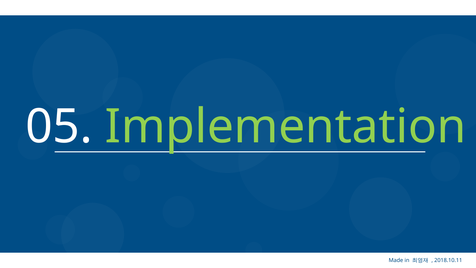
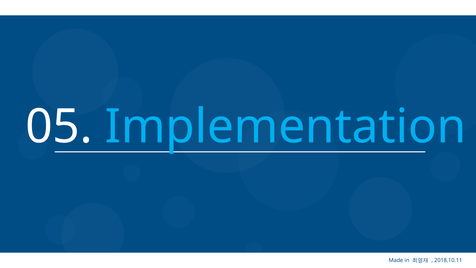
Implementation colour: light green -> light blue
